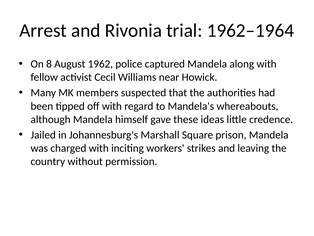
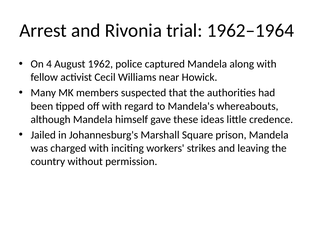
8: 8 -> 4
